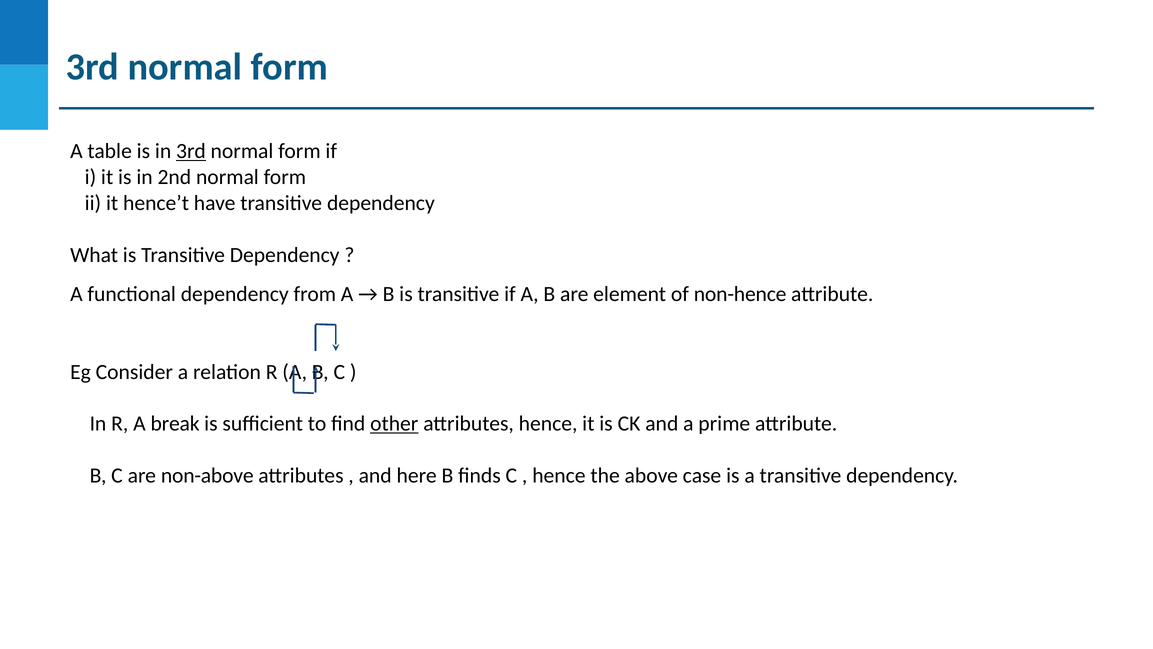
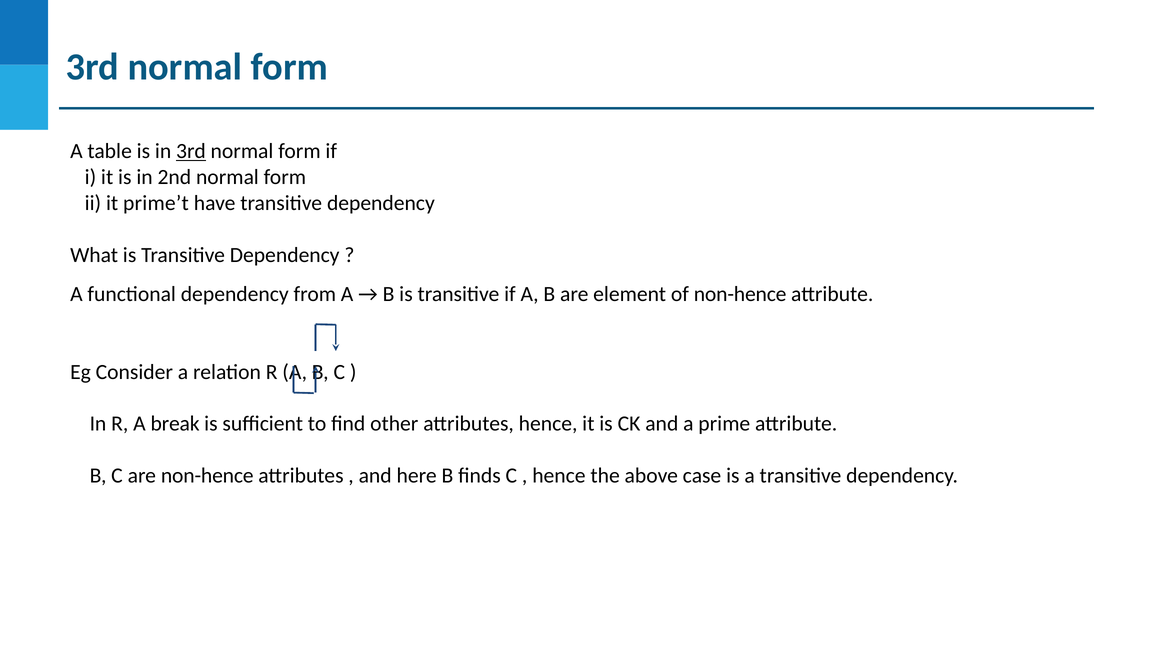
hence’t: hence’t -> prime’t
other underline: present -> none
are non-above: non-above -> non-hence
